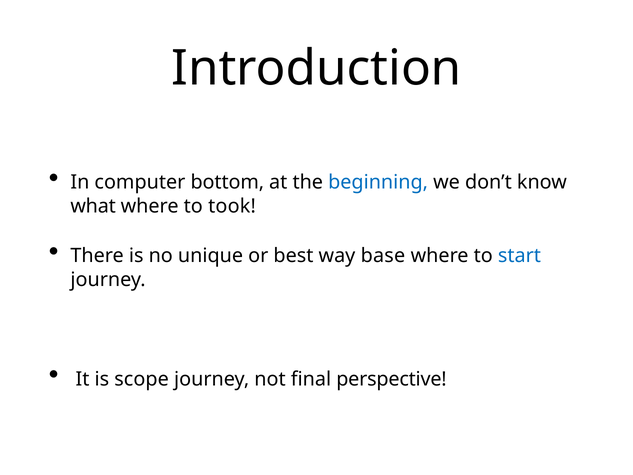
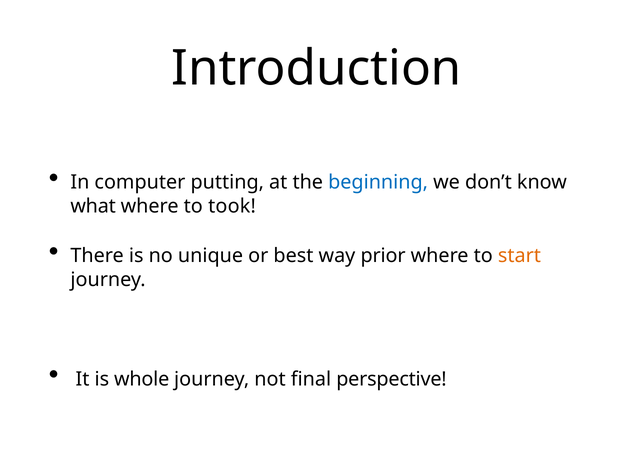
bottom: bottom -> putting
base: base -> prior
start colour: blue -> orange
scope: scope -> whole
